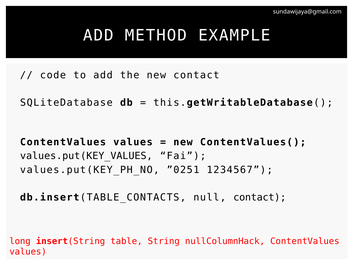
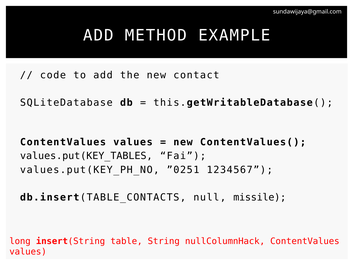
values.put(KEY_VALUES: values.put(KEY_VALUES -> values.put(KEY_TABLES
null contact: contact -> missile
